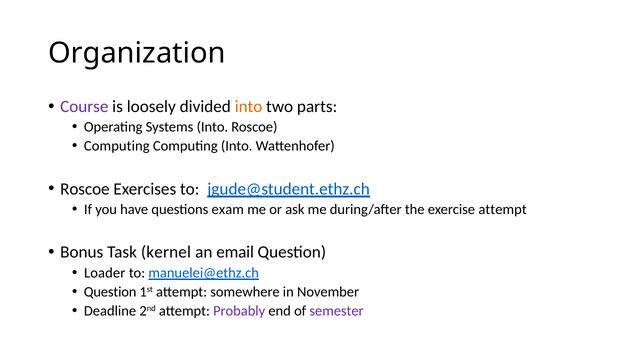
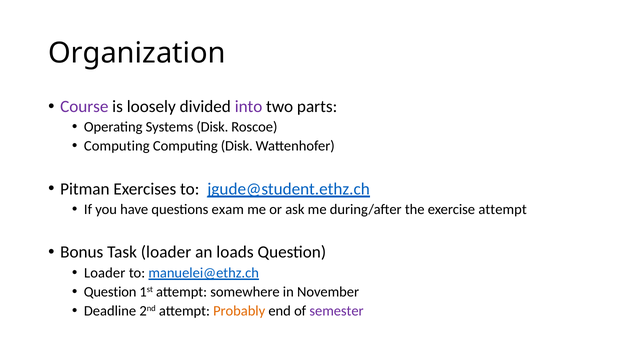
into at (249, 106) colour: orange -> purple
Systems Into: Into -> Disk
Computing Into: Into -> Disk
Roscoe at (85, 189): Roscoe -> Pitman
Task kernel: kernel -> loader
email: email -> loads
Probably colour: purple -> orange
